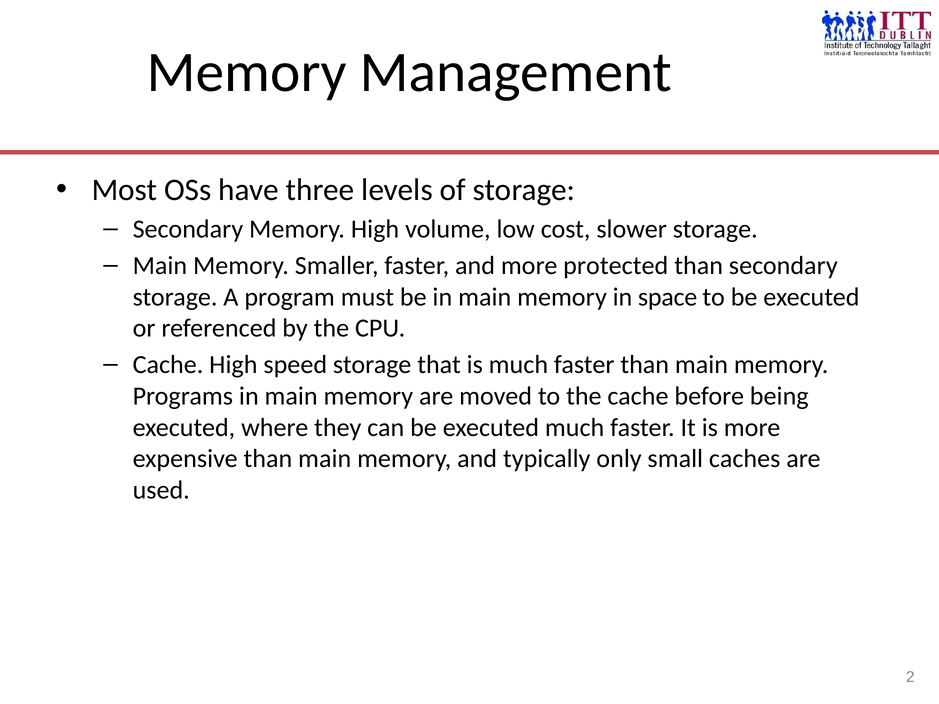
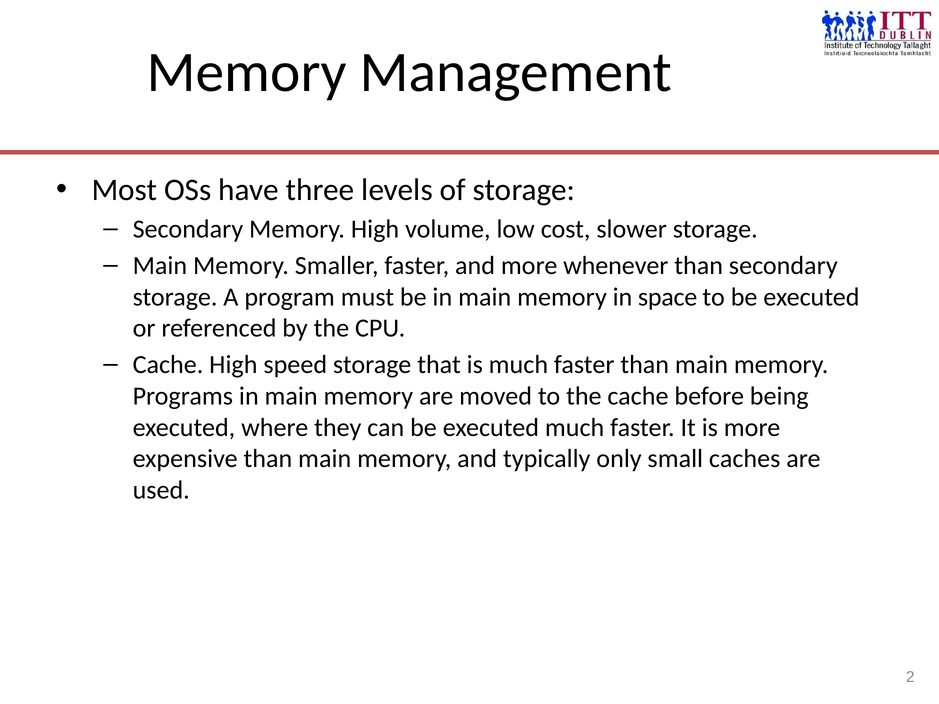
protected: protected -> whenever
